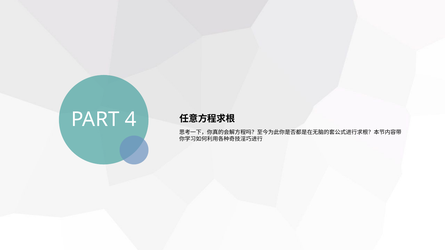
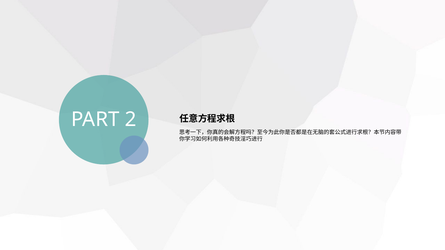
4: 4 -> 2
